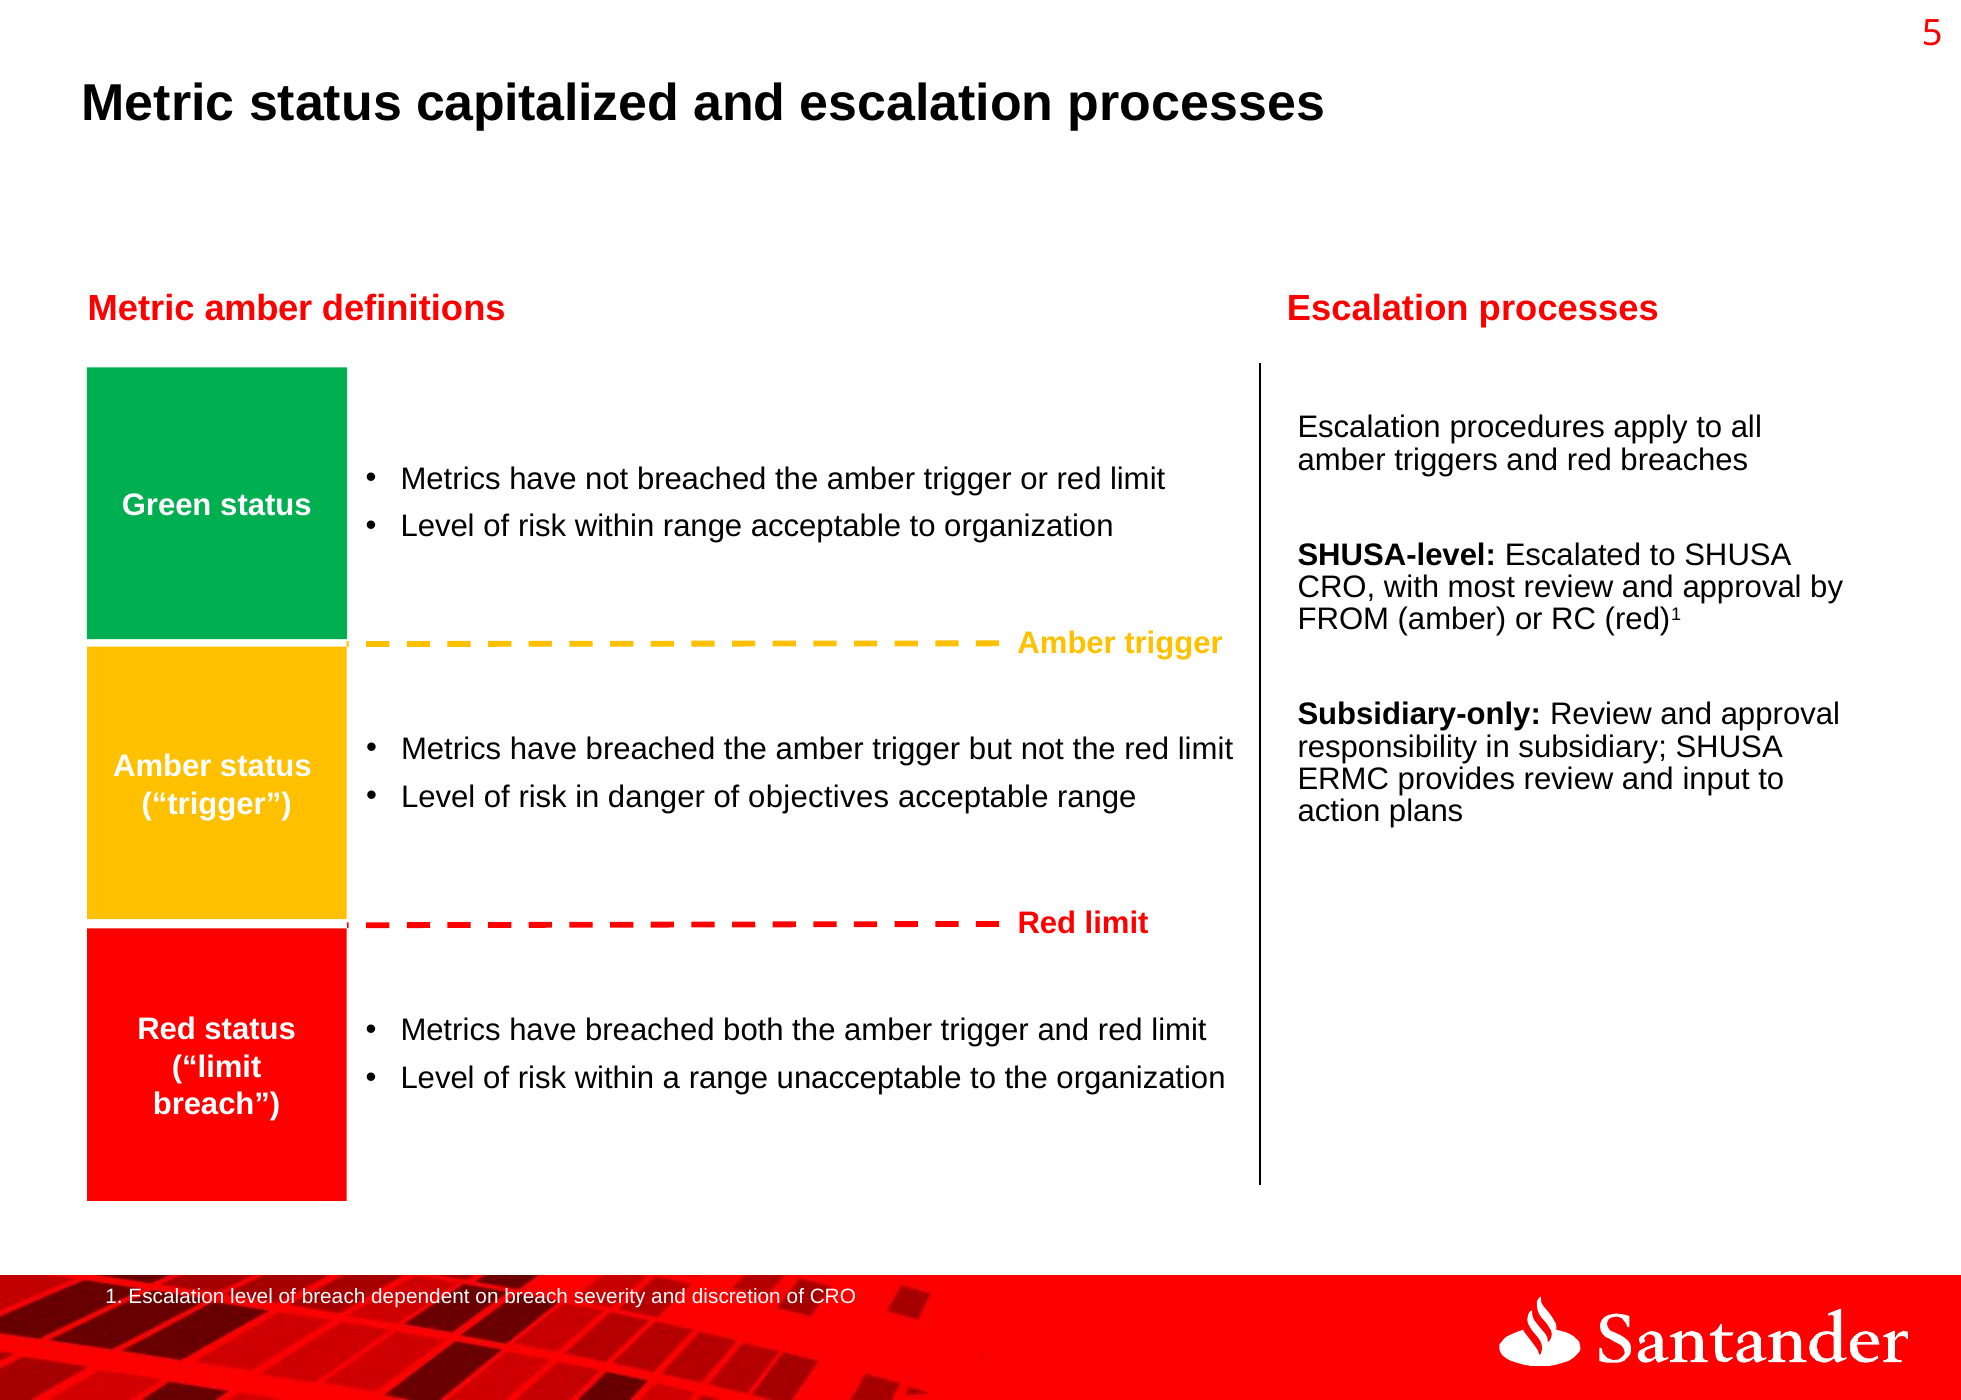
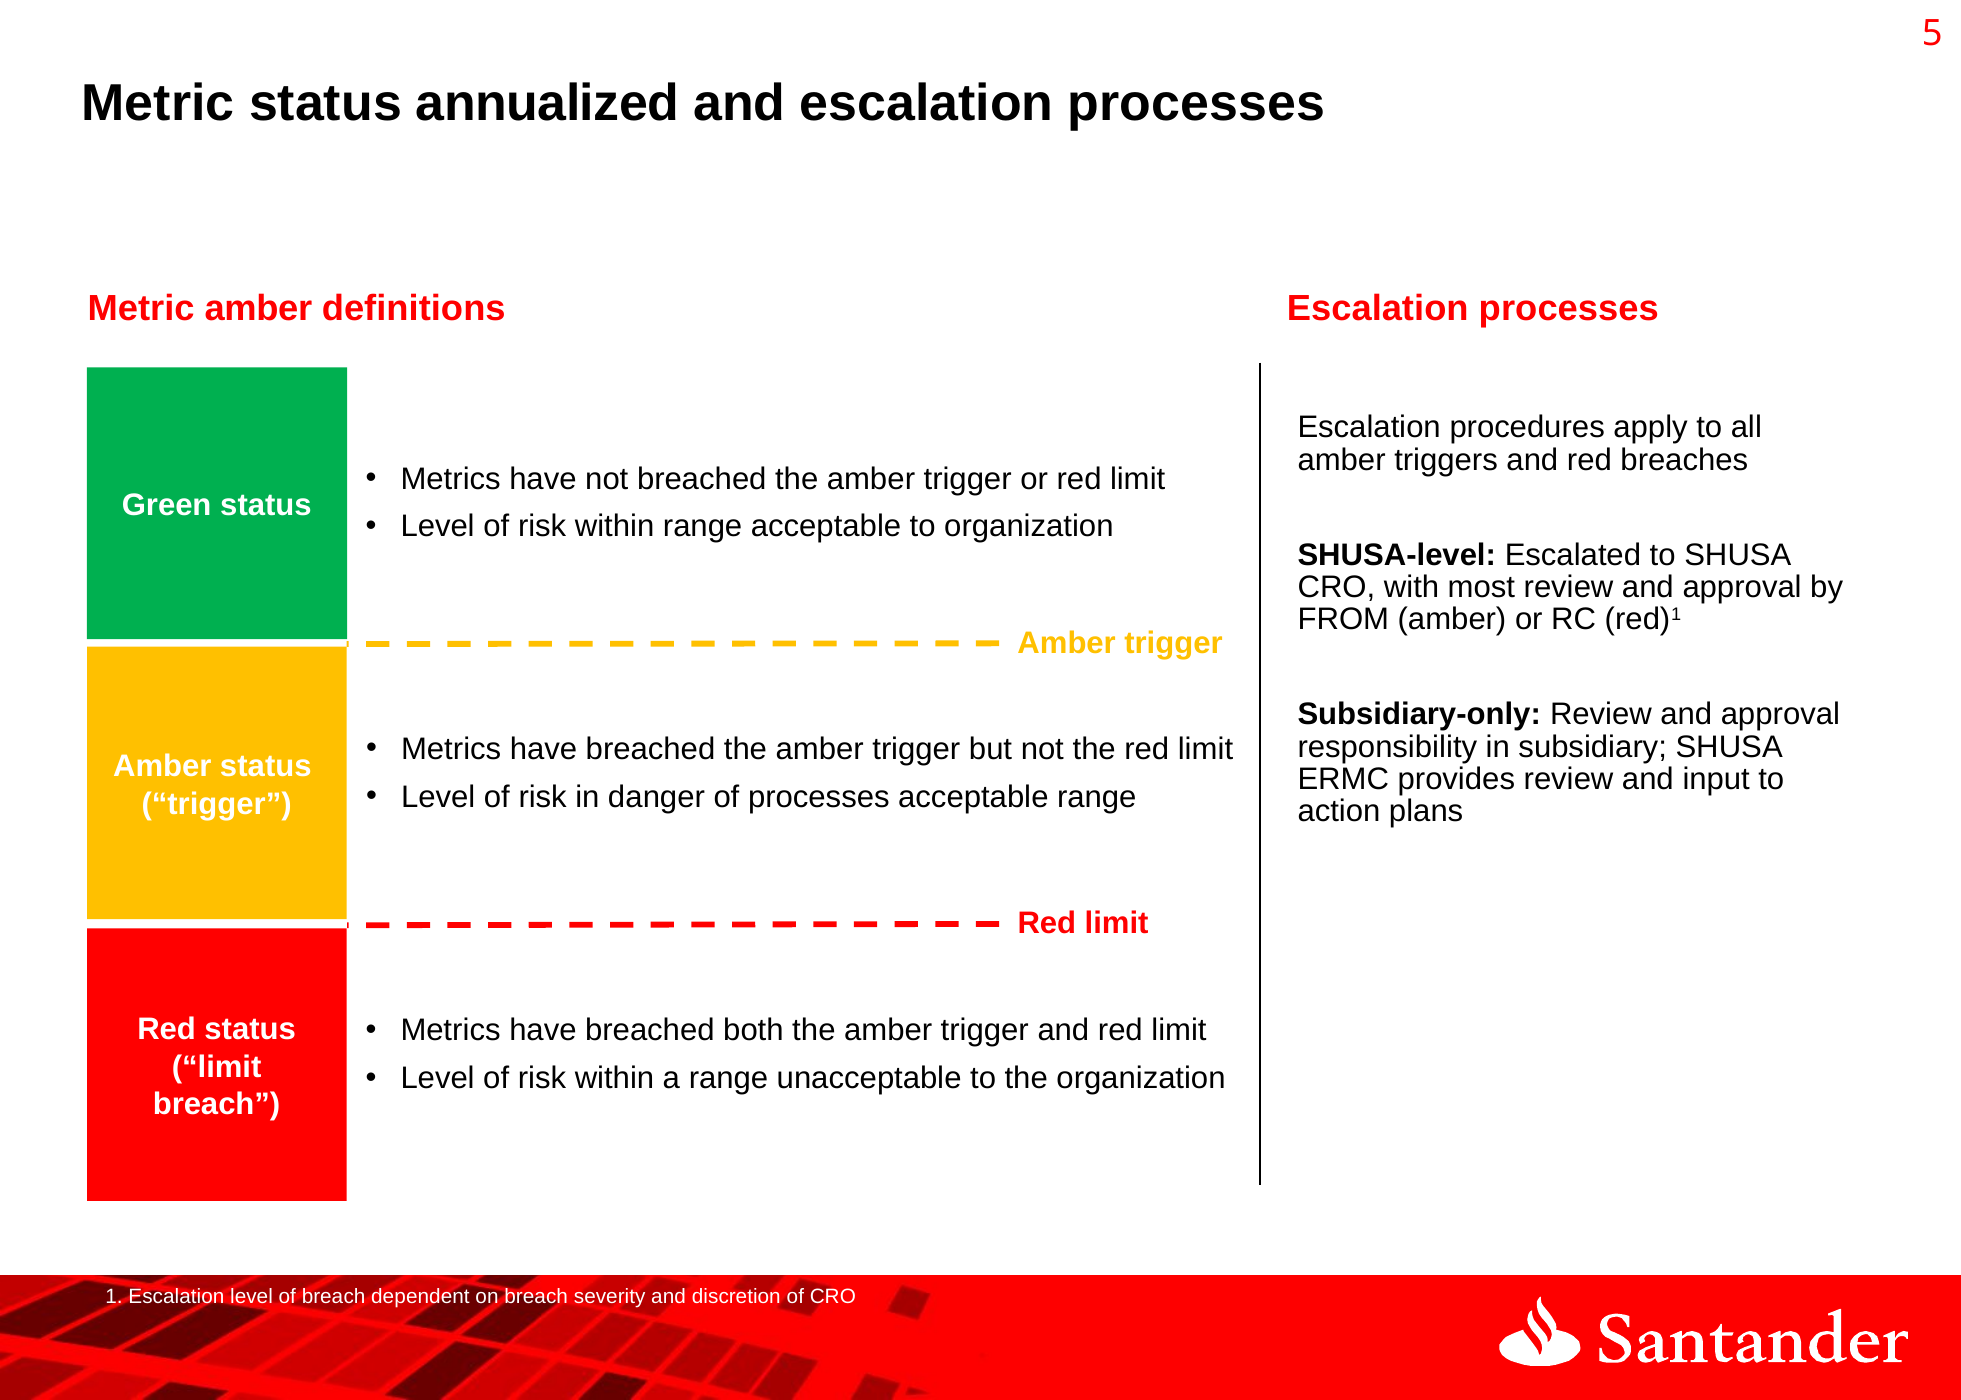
capitalized: capitalized -> annualized
of objectives: objectives -> processes
